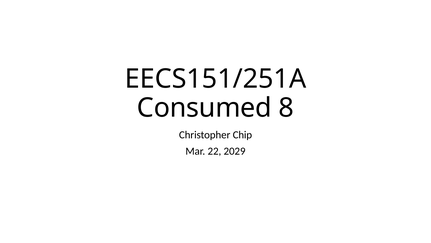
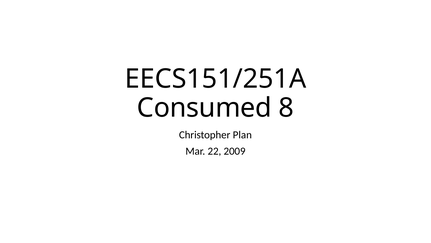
Chip: Chip -> Plan
2029: 2029 -> 2009
